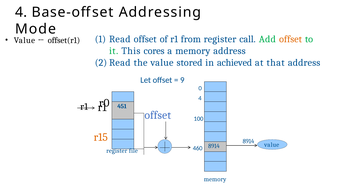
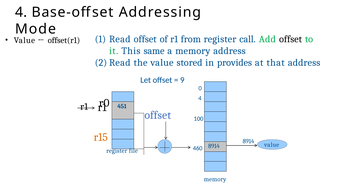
offset at (291, 39) colour: orange -> black
cores: cores -> same
achieved: achieved -> provides
